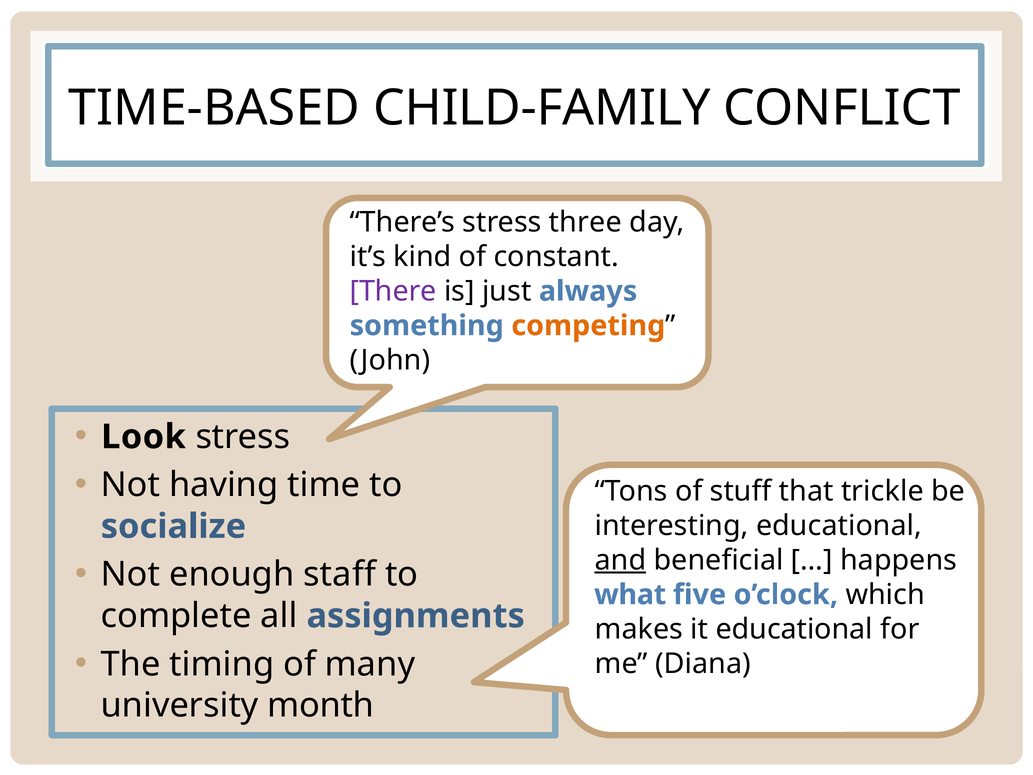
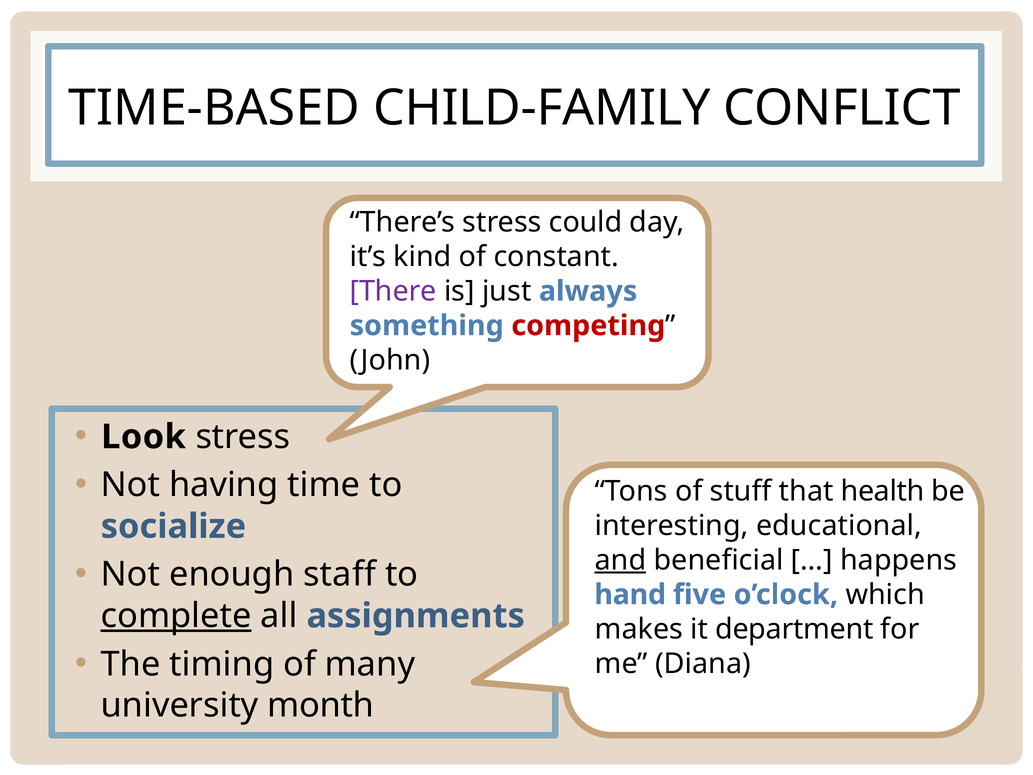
three: three -> could
competing colour: orange -> red
trickle: trickle -> health
what: what -> hand
complete underline: none -> present
it educational: educational -> department
